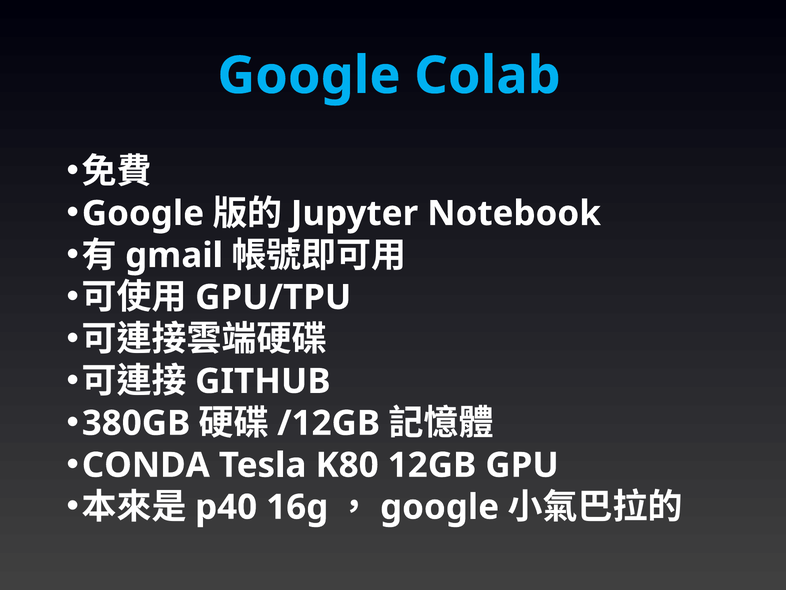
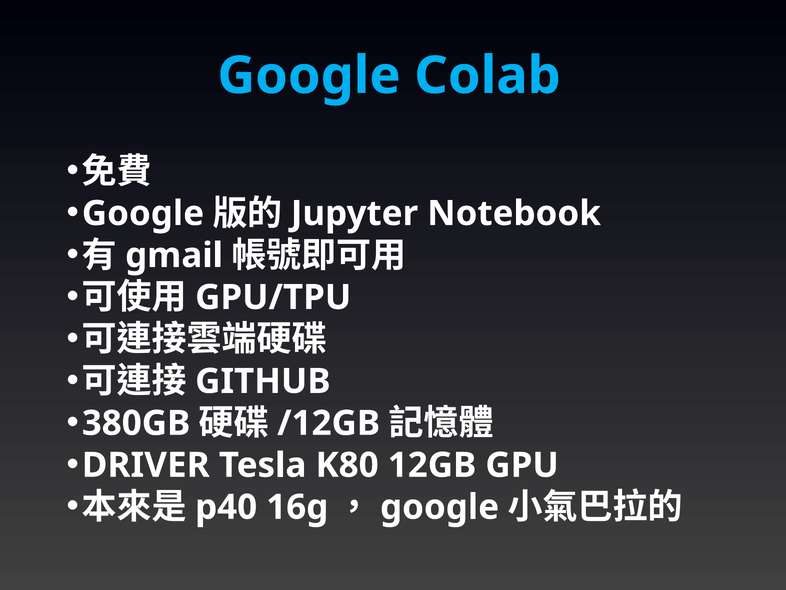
CONDA: CONDA -> DRIVER
